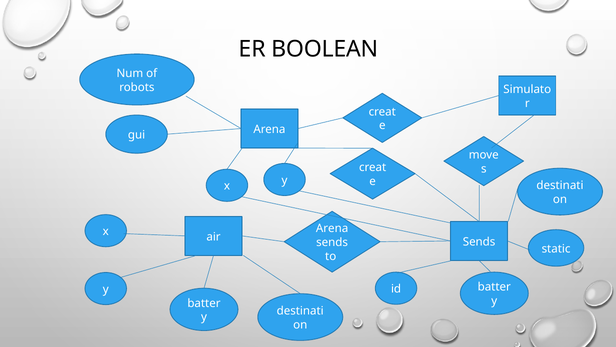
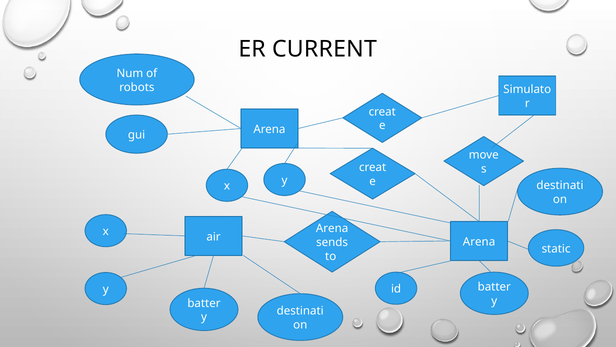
BOOLEAN: BOOLEAN -> CURRENT
air Sends: Sends -> Arena
